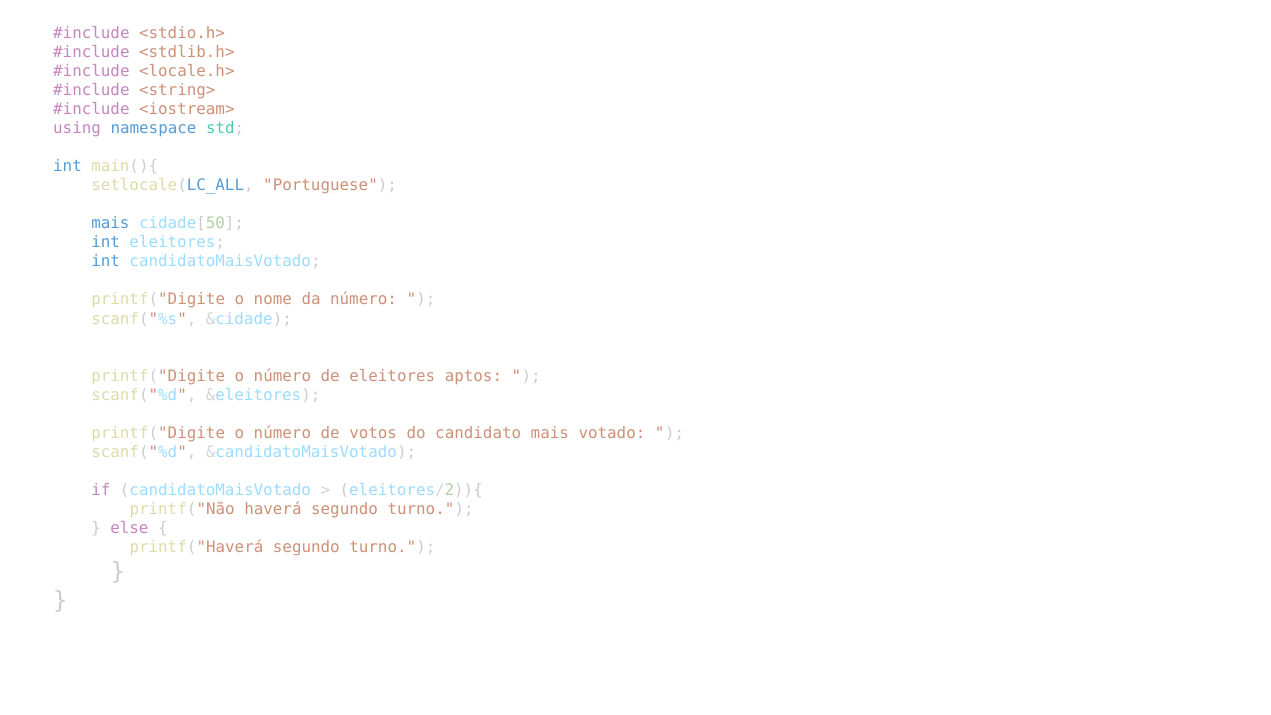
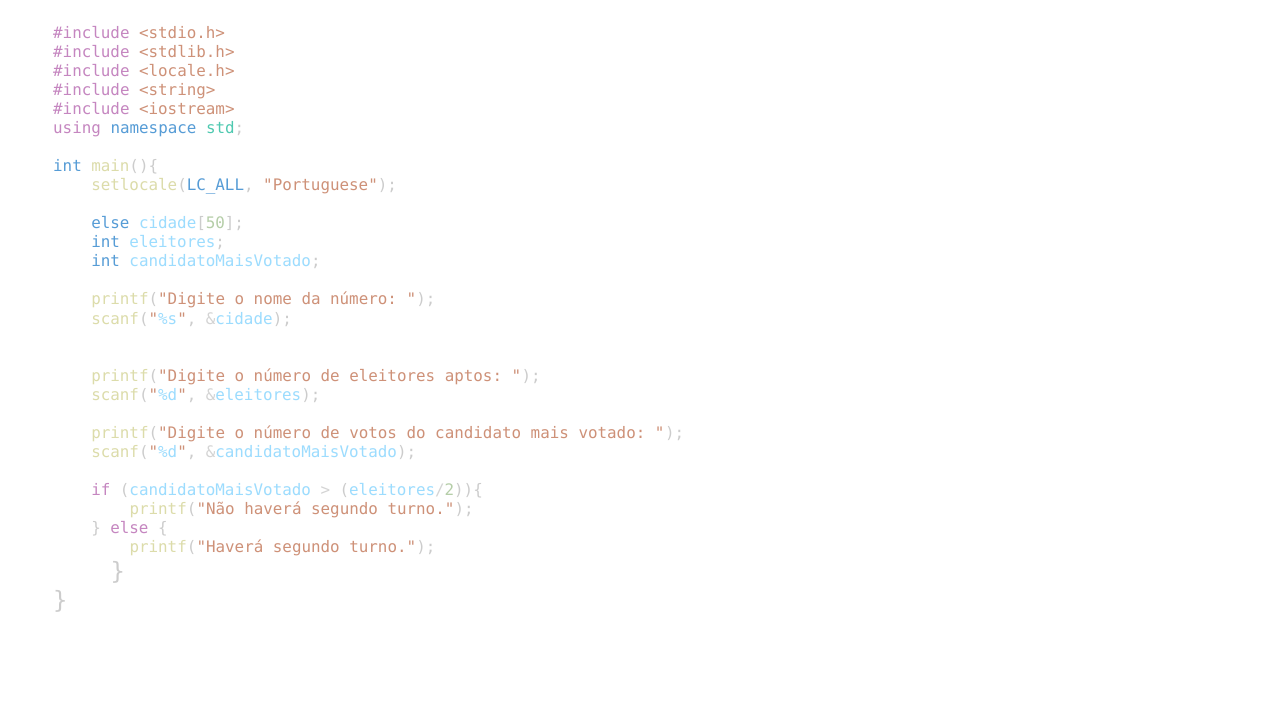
mais at (110, 223): mais -> else
